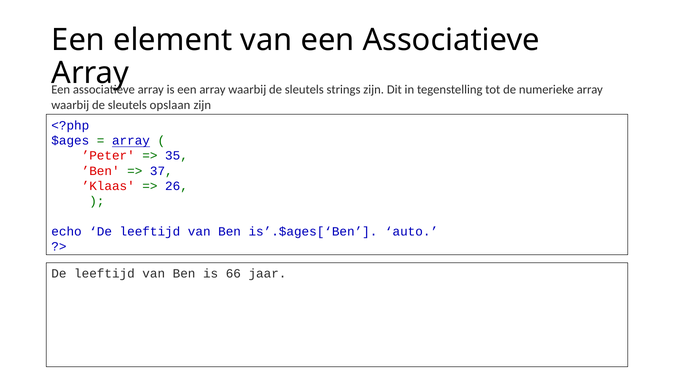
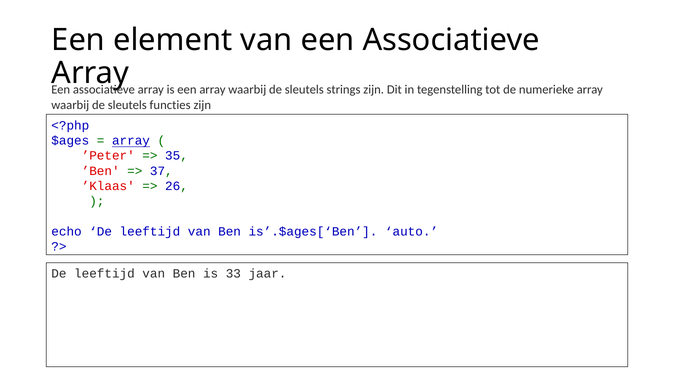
opslaan: opslaan -> functies
66: 66 -> 33
